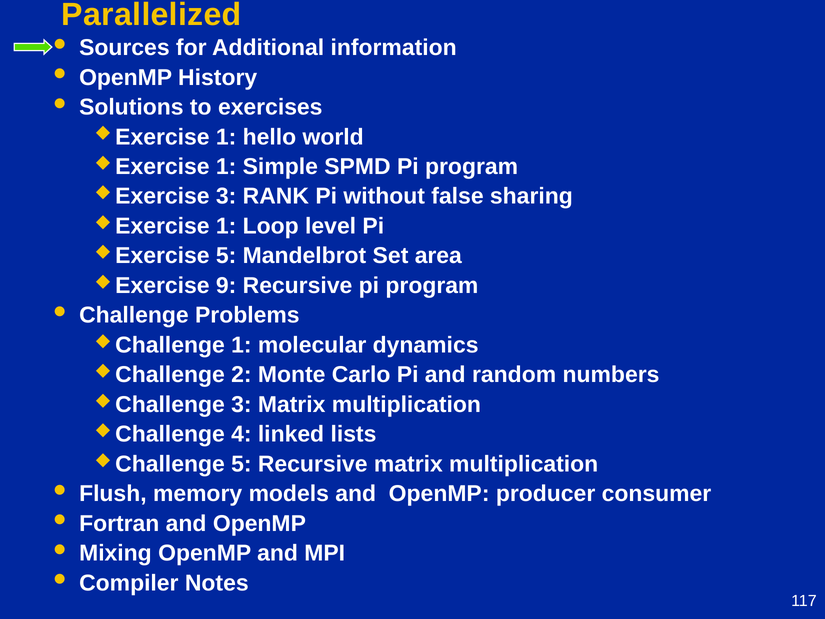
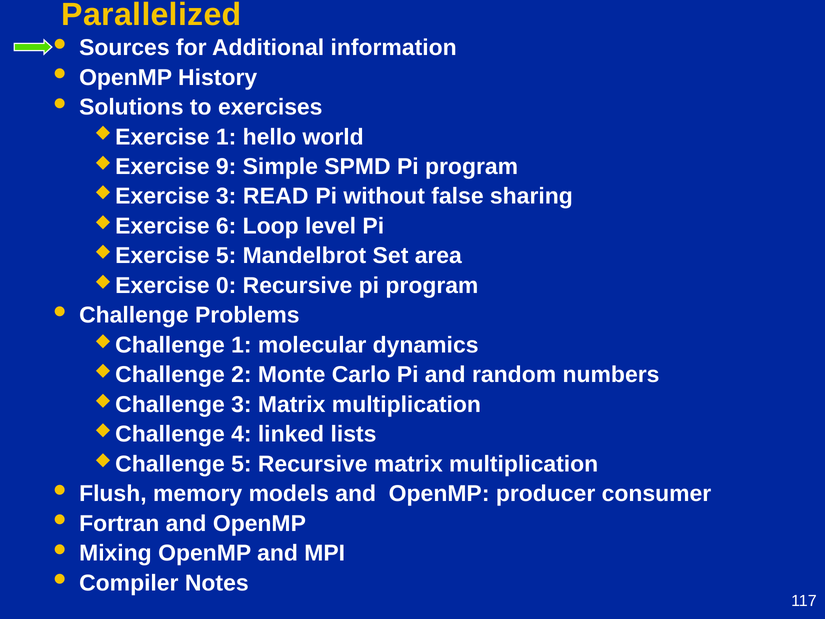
1 at (226, 167): 1 -> 9
RANK: RANK -> READ
1 at (226, 226): 1 -> 6
9: 9 -> 0
